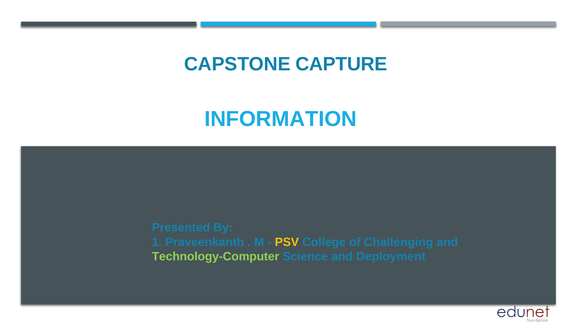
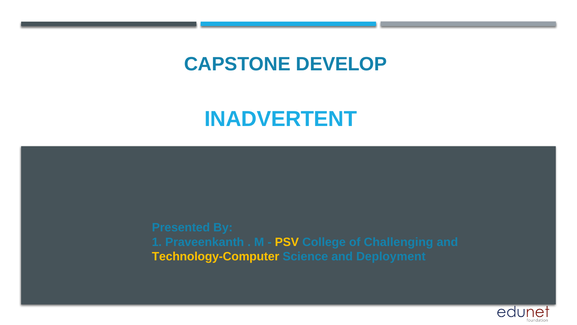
CAPTURE: CAPTURE -> DEVELOP
INFORMATION: INFORMATION -> INADVERTENT
Technology-Computer colour: light green -> yellow
